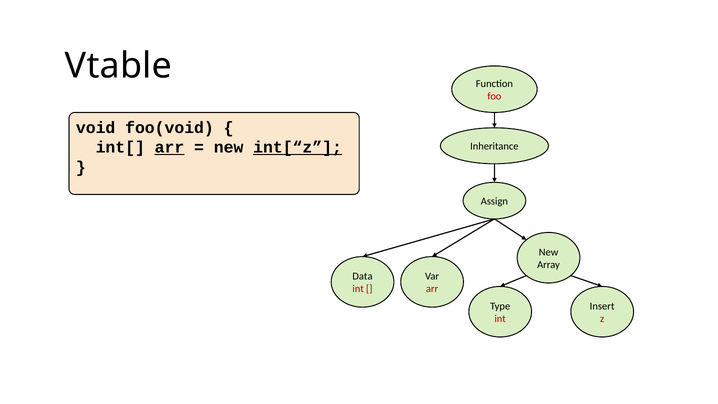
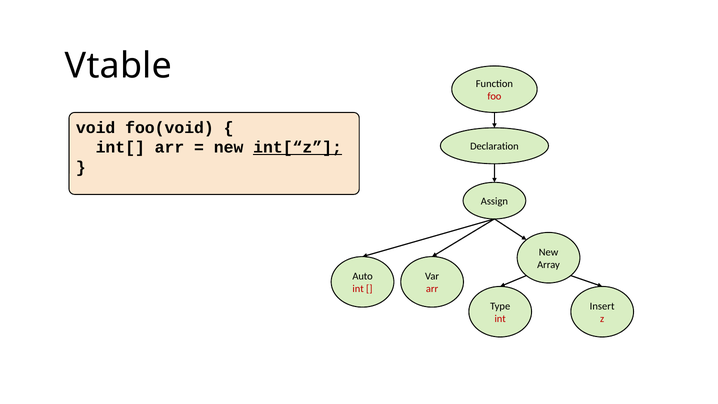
arr at (169, 147) underline: present -> none
Inheritance: Inheritance -> Declaration
Data: Data -> Auto
